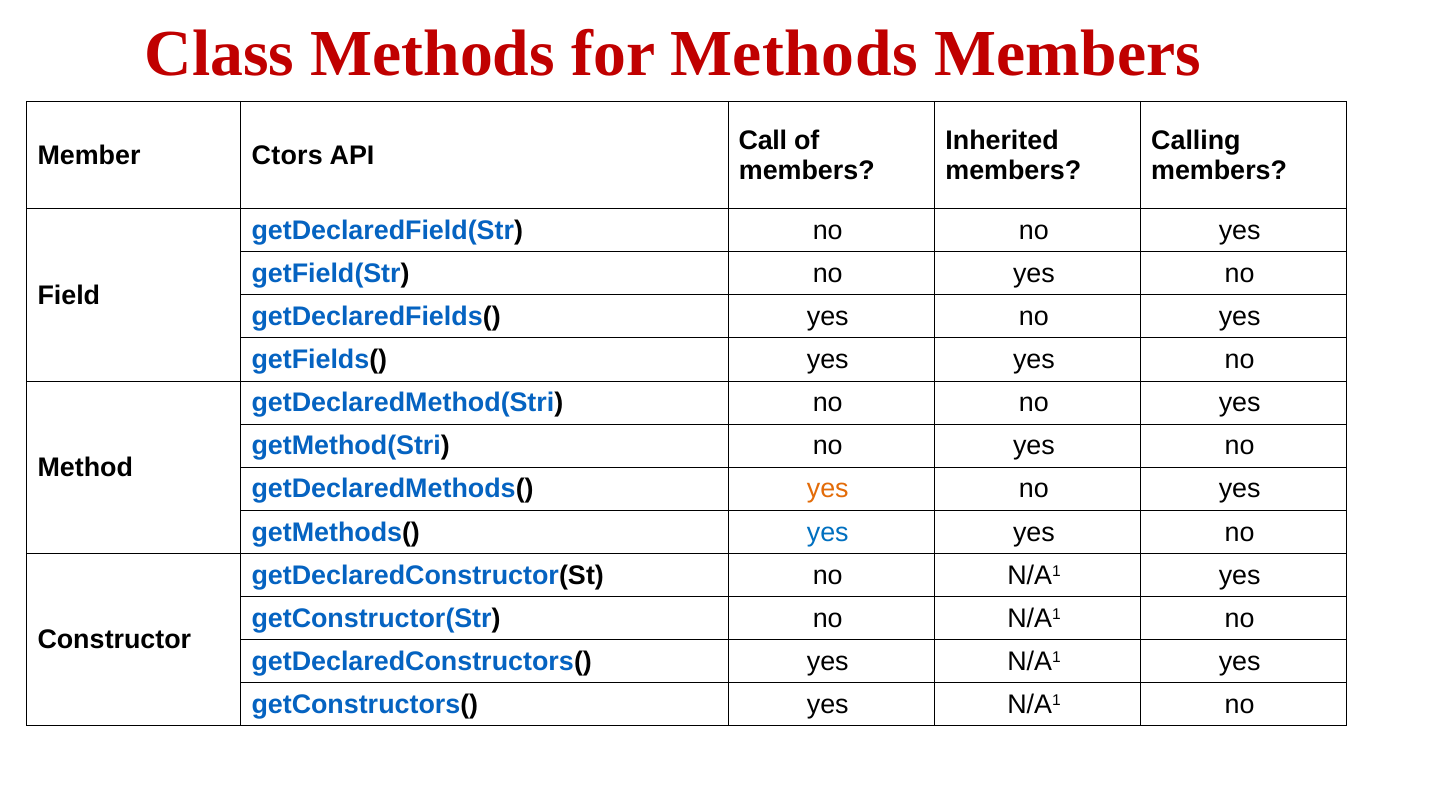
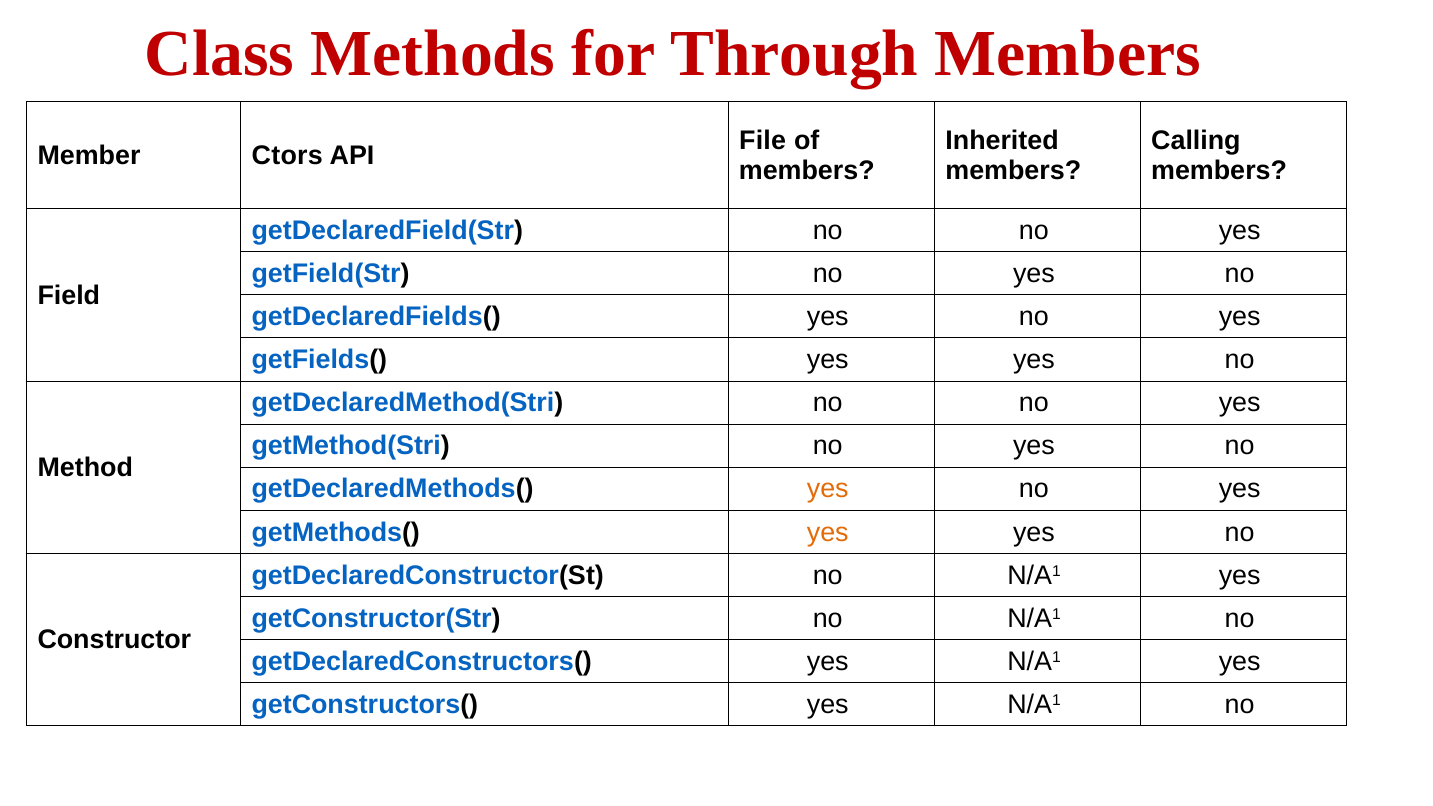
for Methods: Methods -> Through
Call: Call -> File
yes at (828, 532) colour: blue -> orange
